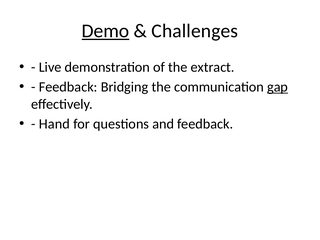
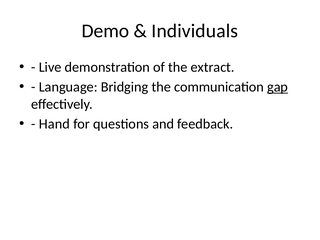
Demo underline: present -> none
Challenges: Challenges -> Individuals
Feedback at (68, 87): Feedback -> Language
